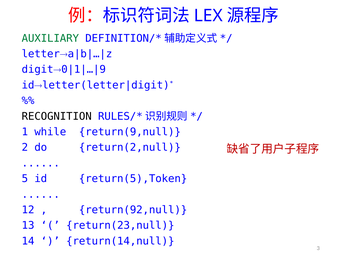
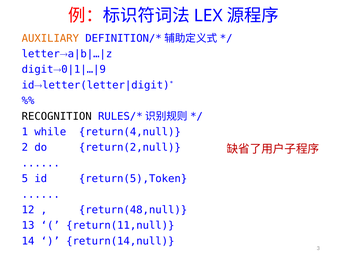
AUXILIARY colour: green -> orange
return(9,null: return(9,null -> return(4,null
return(92,null: return(92,null -> return(48,null
return(23,null: return(23,null -> return(11,null
